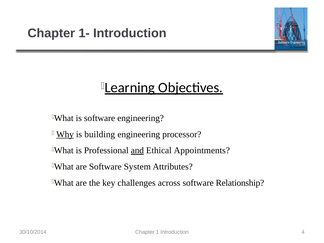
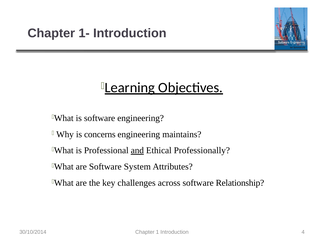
Why underline: present -> none
building: building -> concerns
processor: processor -> maintains
Appointments: Appointments -> Professionally
